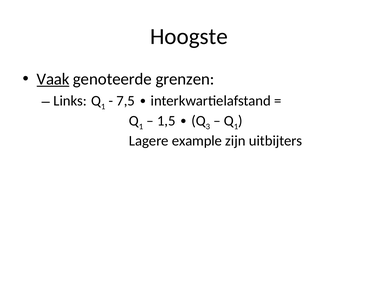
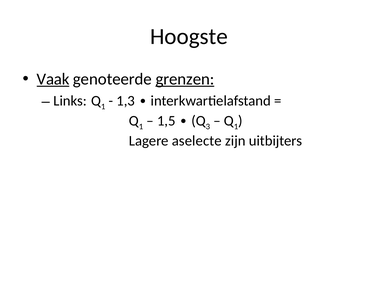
grenzen underline: none -> present
7,5: 7,5 -> 1,3
example: example -> aselecte
